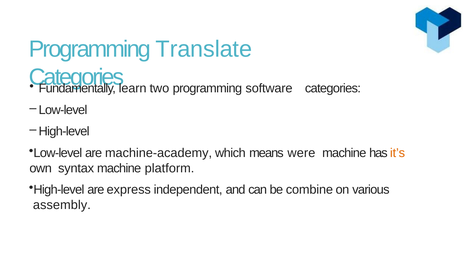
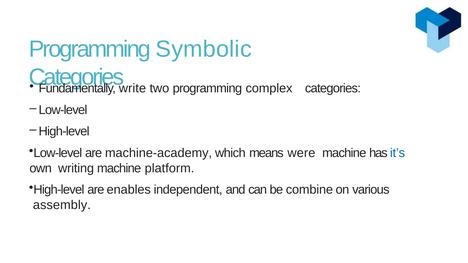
Translate: Translate -> Symbolic
learn: learn -> write
software: software -> complex
it’s colour: orange -> blue
syntax: syntax -> writing
express: express -> enables
